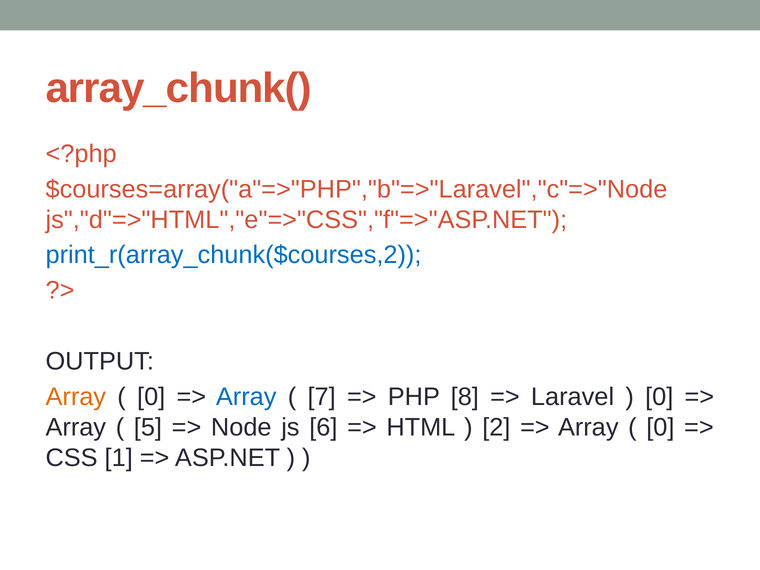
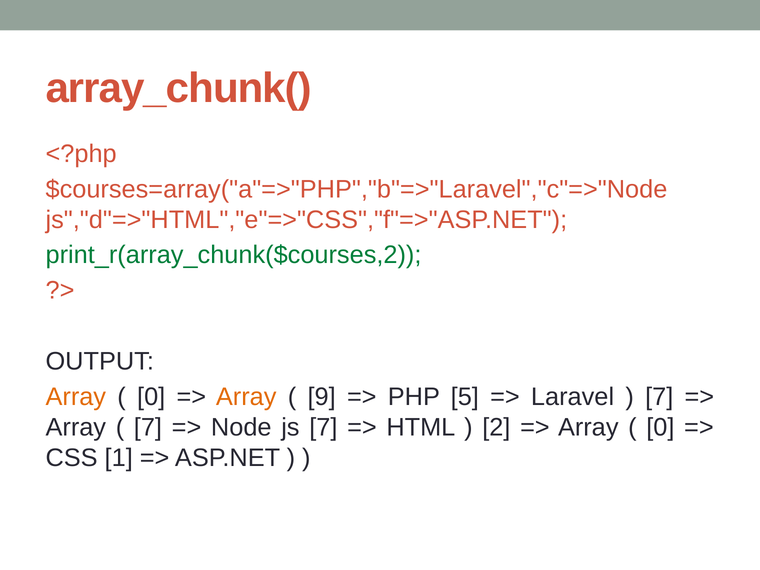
print_r(array_chunk($courses,2 colour: blue -> green
Array at (246, 397) colour: blue -> orange
7: 7 -> 9
8: 8 -> 5
0 at (659, 397): 0 -> 7
5 at (148, 427): 5 -> 7
js 6: 6 -> 7
